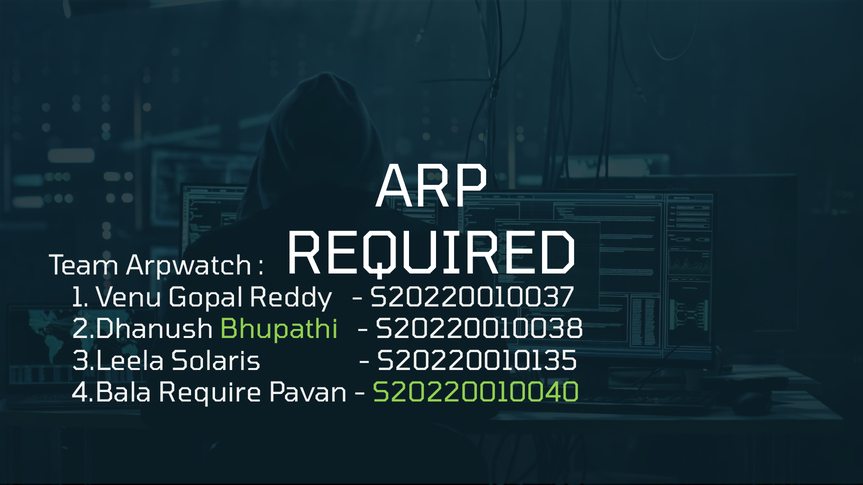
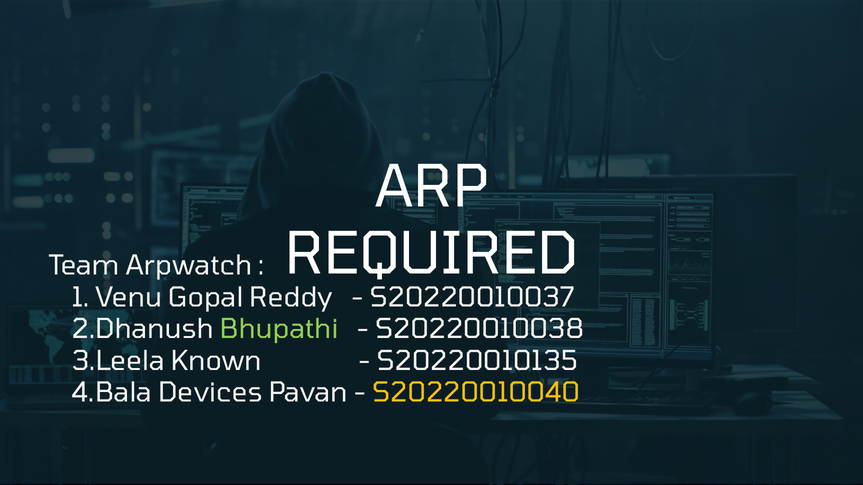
Solaris: Solaris -> Known
Require: Require -> Devices
S20220010040 colour: light green -> yellow
